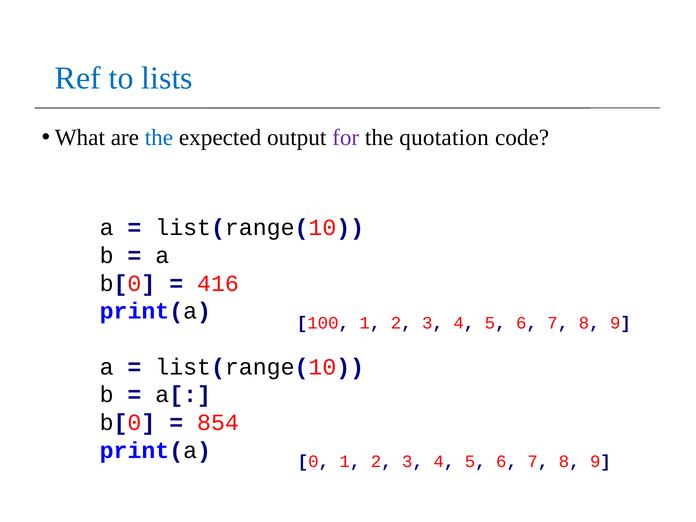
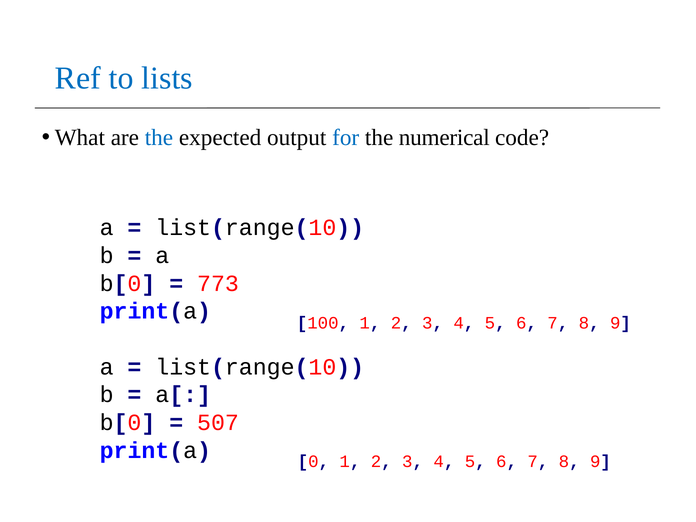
for colour: purple -> blue
quotation: quotation -> numerical
416: 416 -> 773
854: 854 -> 507
